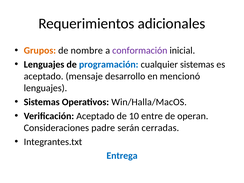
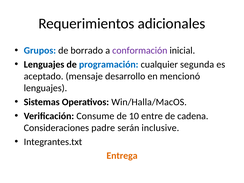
Grupos colour: orange -> blue
nombre: nombre -> borrado
cualquier sistemas: sistemas -> segunda
Verificación Aceptado: Aceptado -> Consume
operan: operan -> cadena
cerradas: cerradas -> inclusive
Entrega colour: blue -> orange
